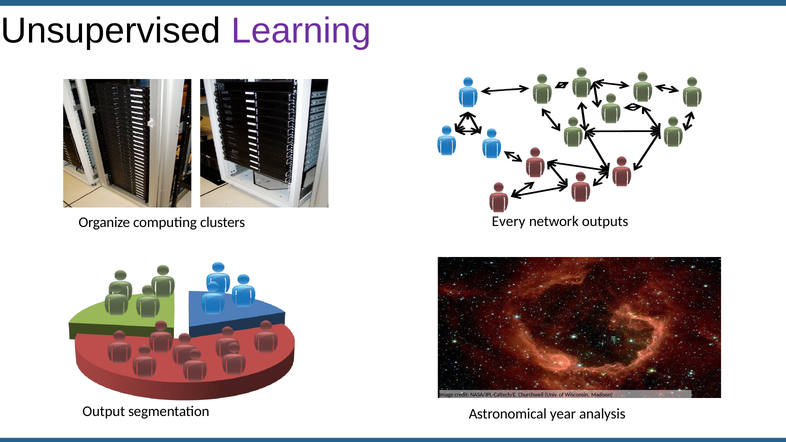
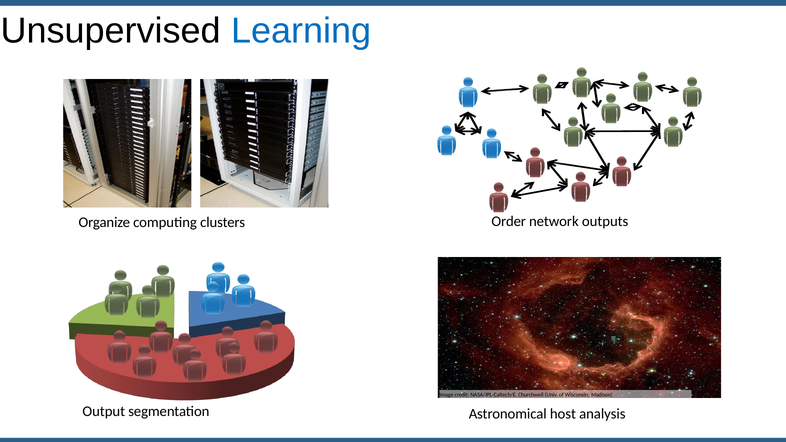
Learning colour: purple -> blue
Every: Every -> Order
year: year -> host
